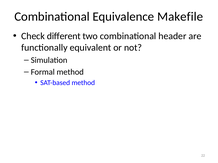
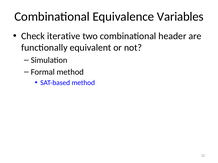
Makefile: Makefile -> Variables
different: different -> iterative
